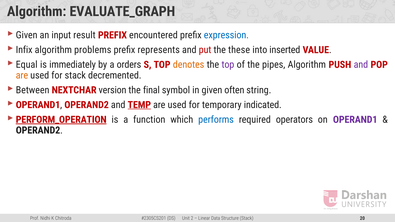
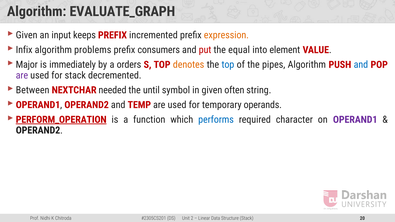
result: result -> keeps
encountered: encountered -> incremented
expression colour: blue -> orange
represents: represents -> consumers
these: these -> equal
inserted: inserted -> element
Equal: Equal -> Major
top at (228, 65) colour: purple -> blue
and at (361, 65) colour: purple -> blue
are at (22, 75) colour: orange -> purple
version: version -> needed
final: final -> until
TEMP underline: present -> none
indicated: indicated -> operands
operators: operators -> character
